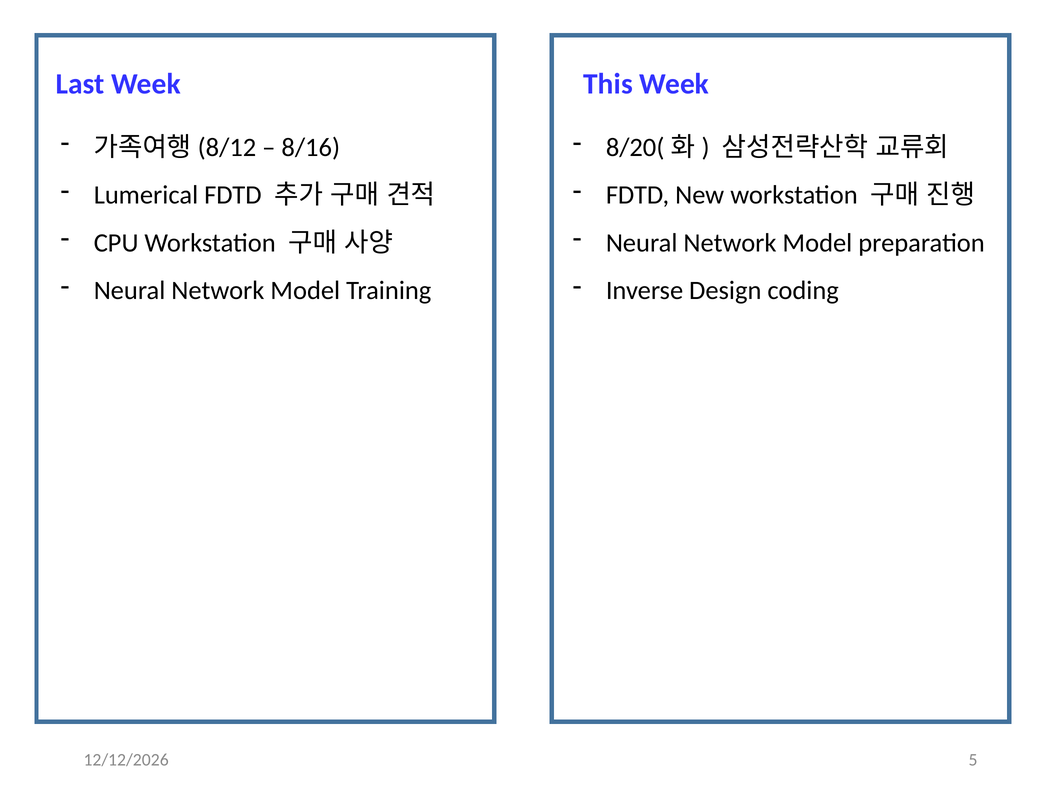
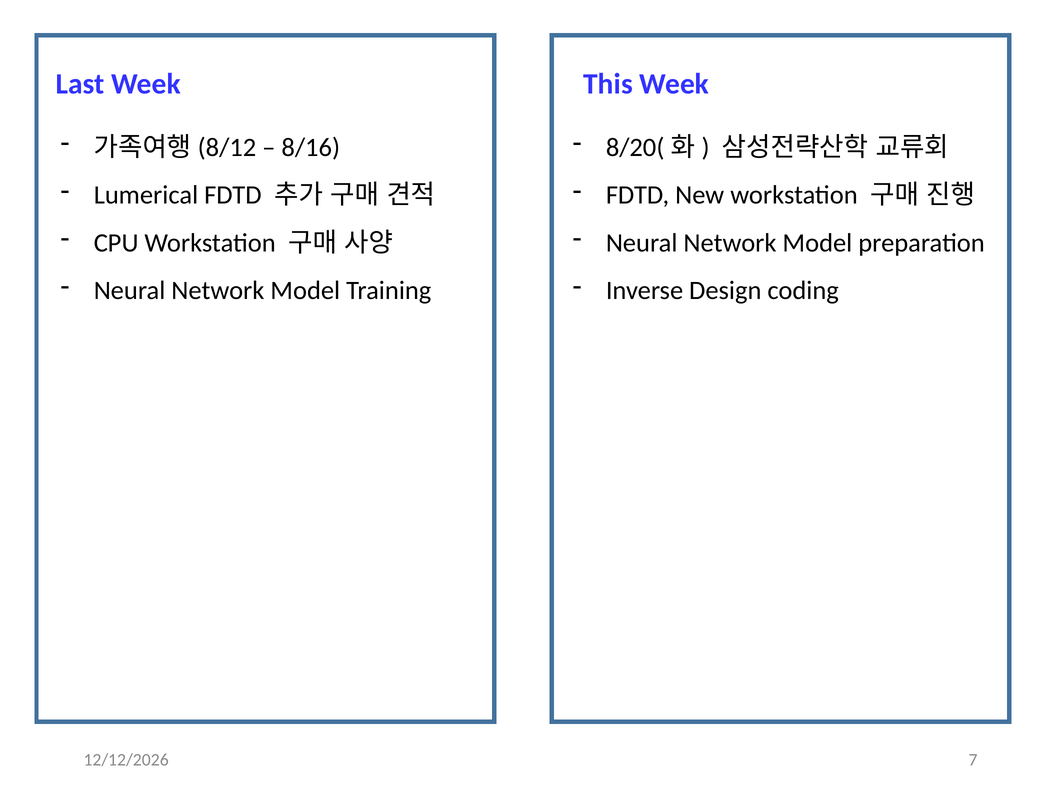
5: 5 -> 7
